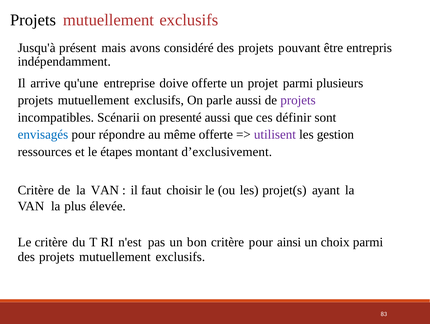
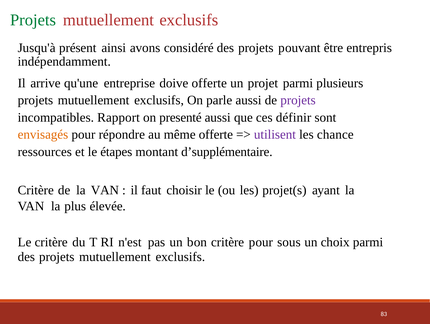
Projets at (33, 20) colour: black -> green
mais: mais -> ainsi
Scénarii: Scénarii -> Rapport
envisagés colour: blue -> orange
gestion: gestion -> chance
d’exclusivement: d’exclusivement -> d’supplémentaire
ainsi: ainsi -> sous
